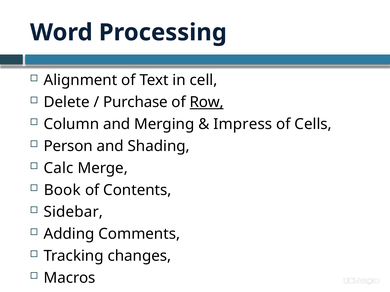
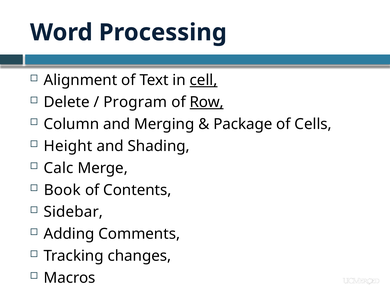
cell underline: none -> present
Purchase: Purchase -> Program
Impress: Impress -> Package
Person: Person -> Height
